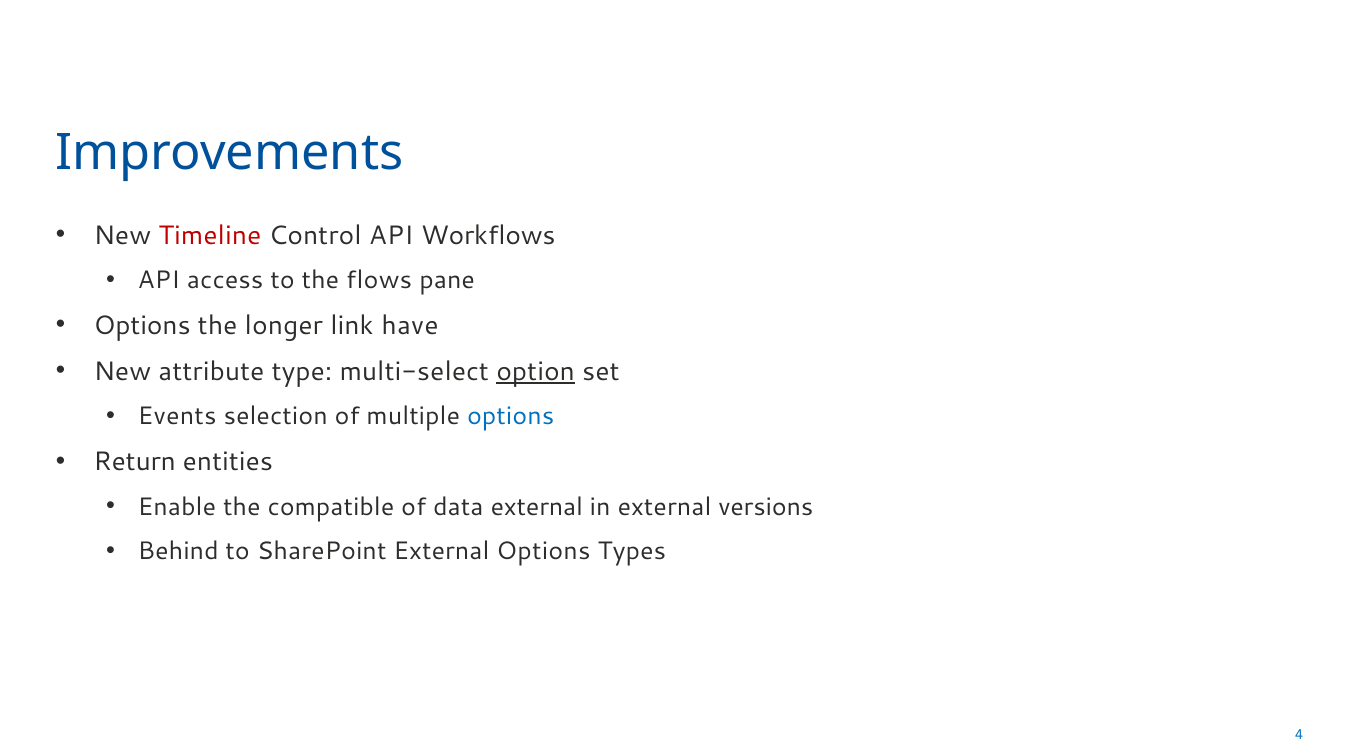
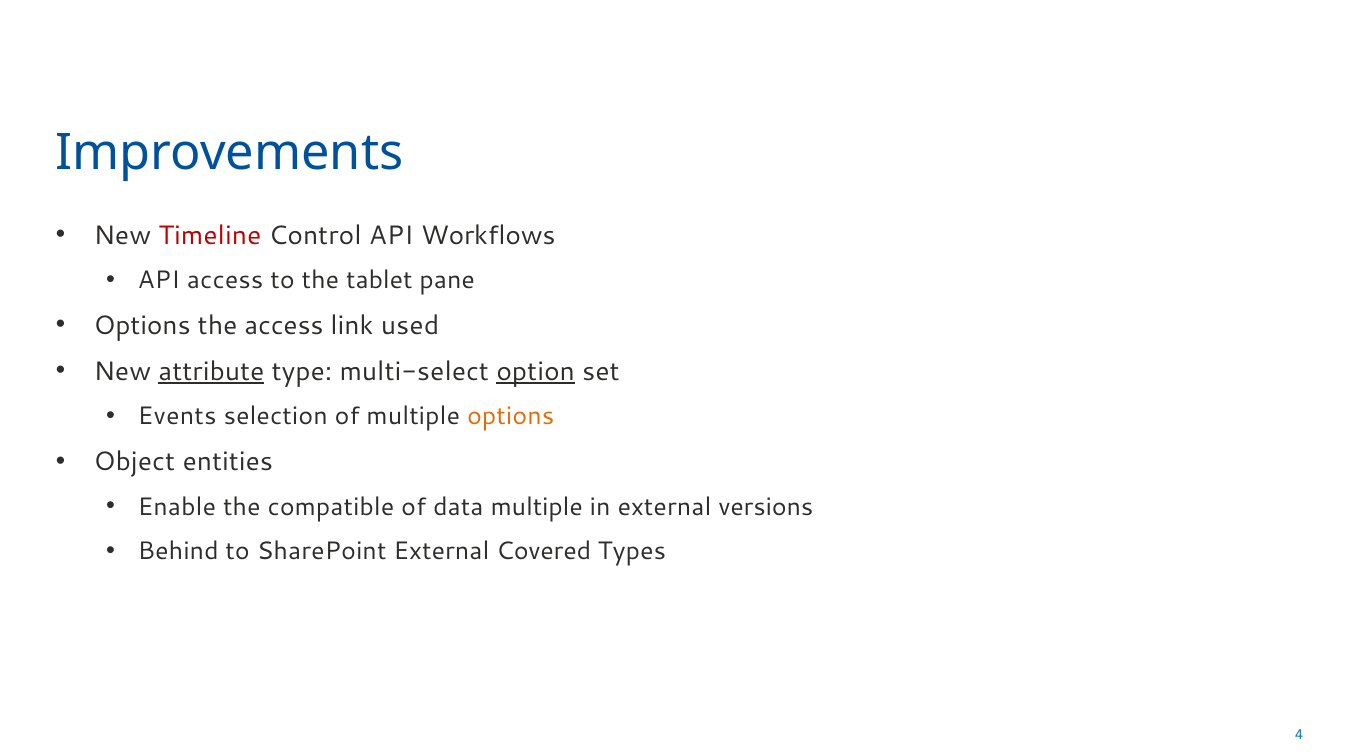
flows: flows -> tablet
the longer: longer -> access
have: have -> used
attribute underline: none -> present
options at (511, 417) colour: blue -> orange
Return: Return -> Object
data external: external -> multiple
External Options: Options -> Covered
